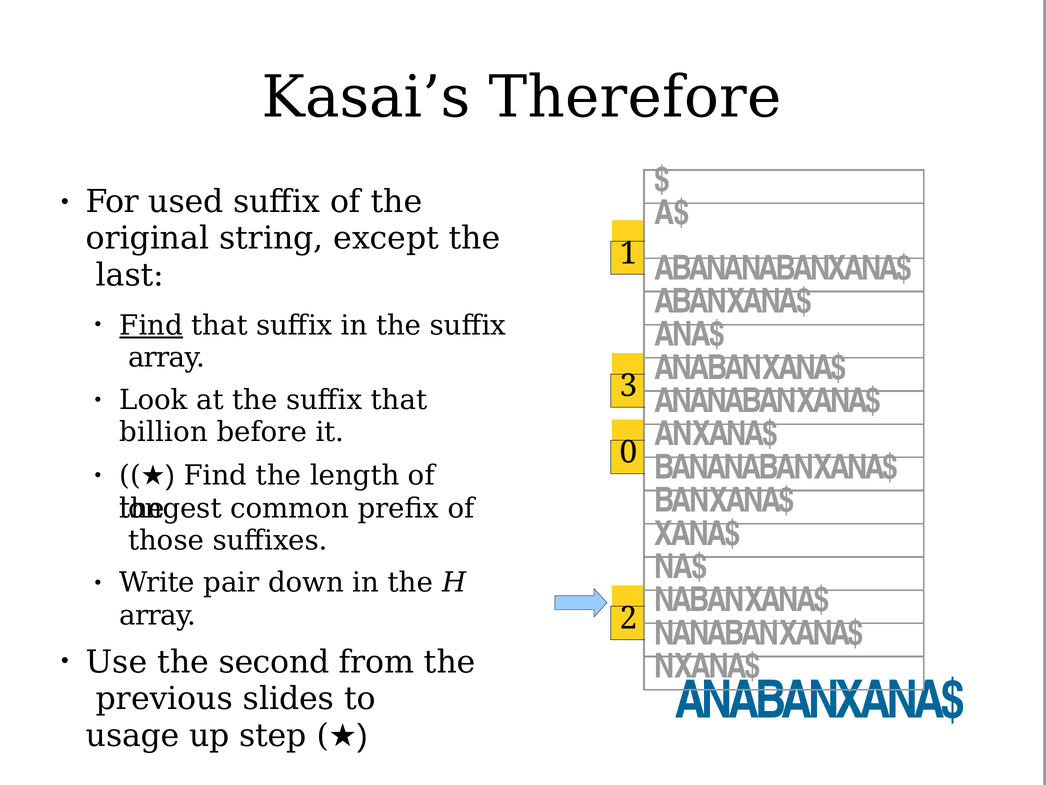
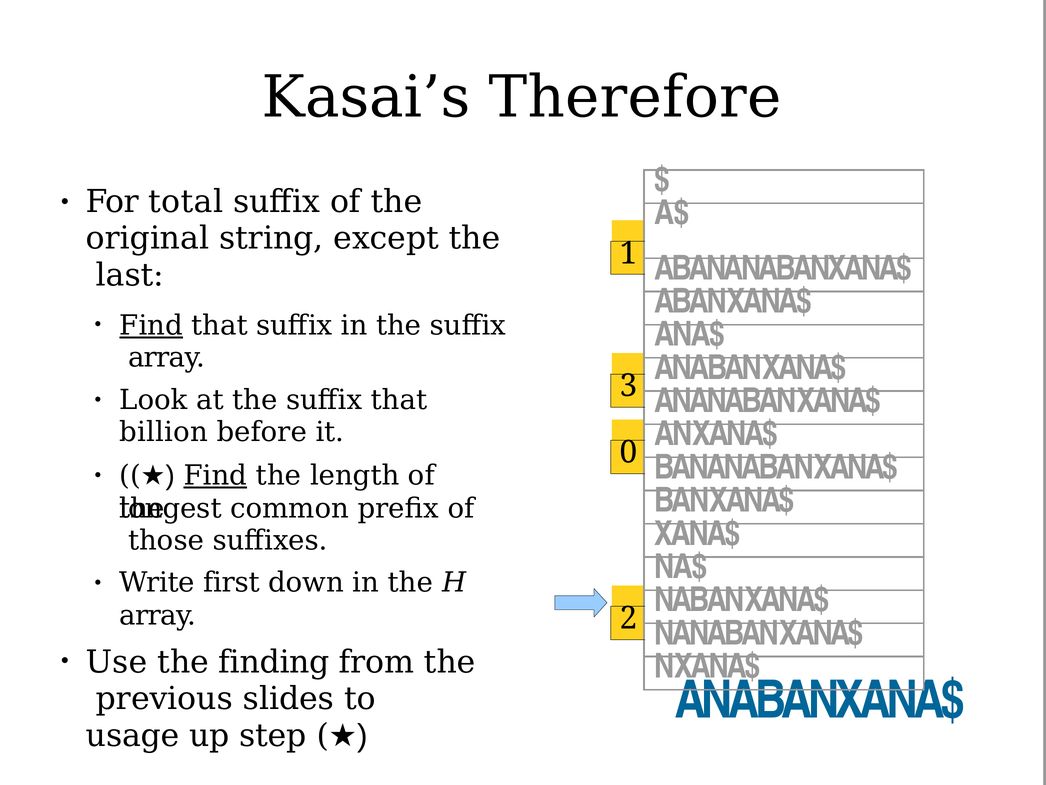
used: used -> total
Find at (215, 475) underline: none -> present
pair: pair -> first
second: second -> finding
